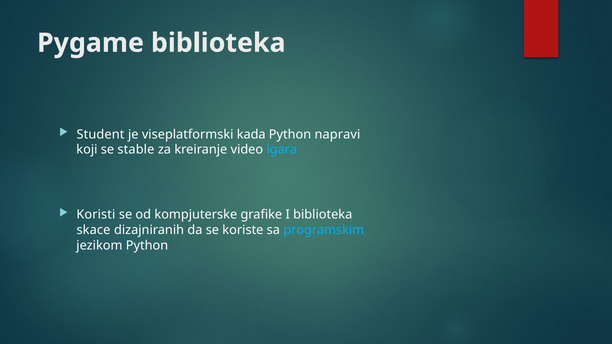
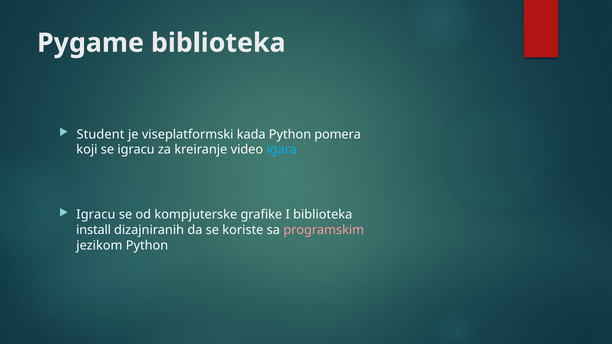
napravi: napravi -> pomera
se stable: stable -> igracu
Koristi at (96, 215): Koristi -> Igracu
skace: skace -> install
programskim colour: light blue -> pink
